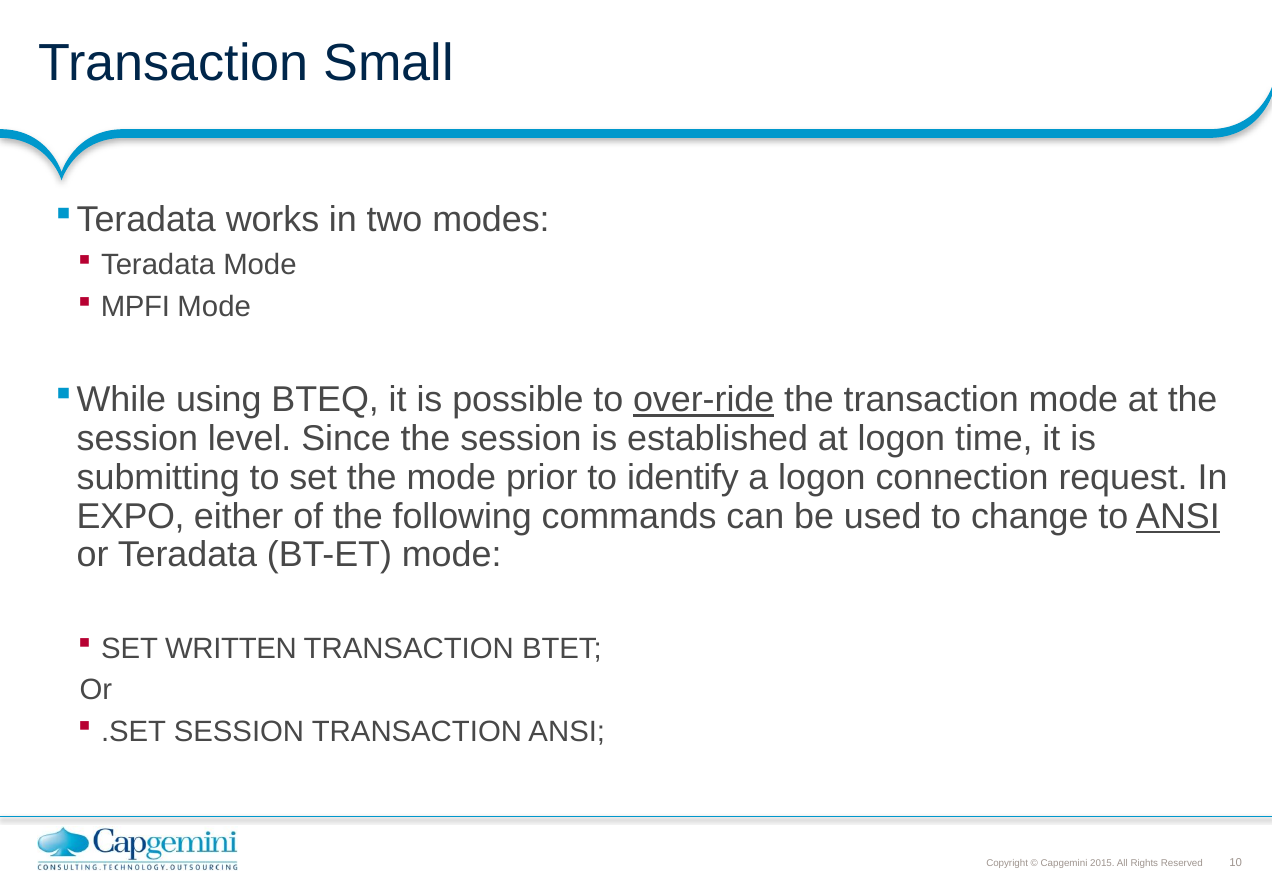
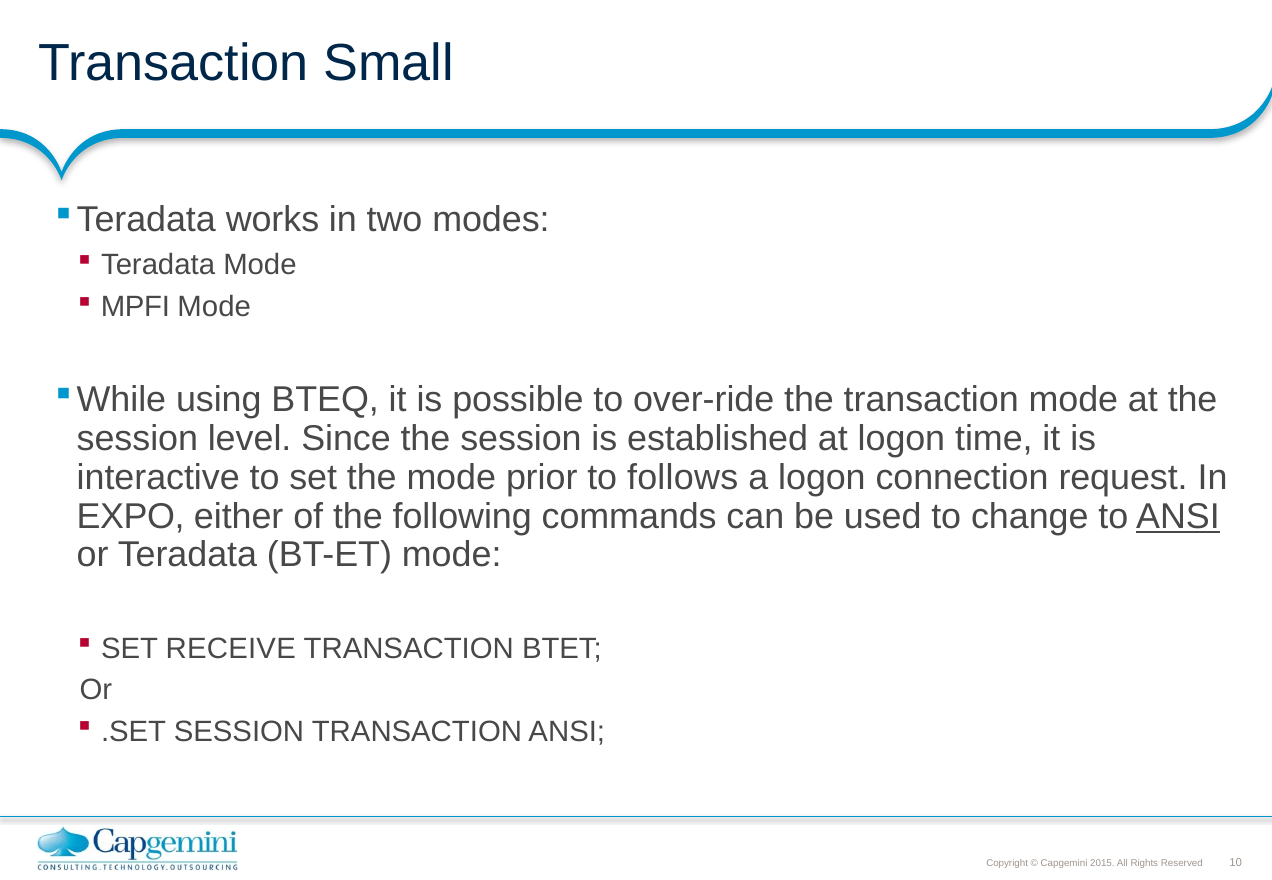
over-ride underline: present -> none
submitting: submitting -> interactive
identify: identify -> follows
WRITTEN: WRITTEN -> RECEIVE
